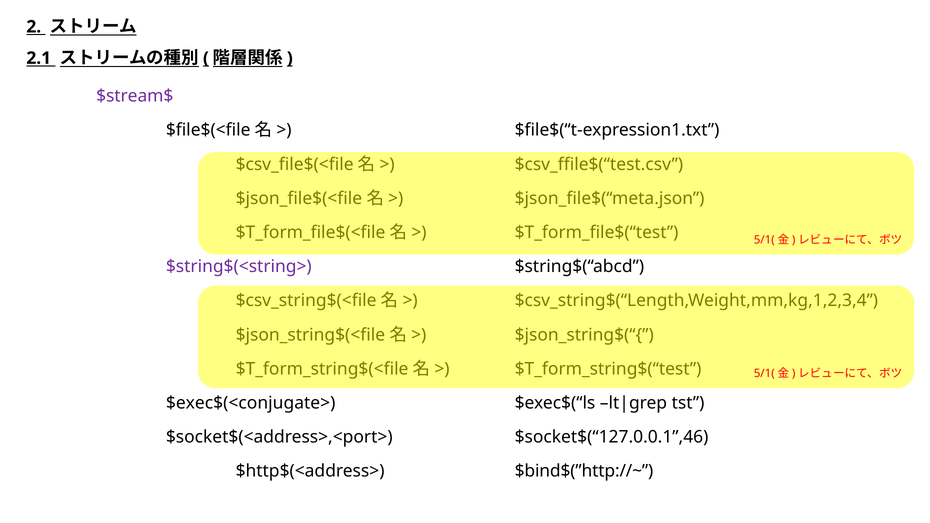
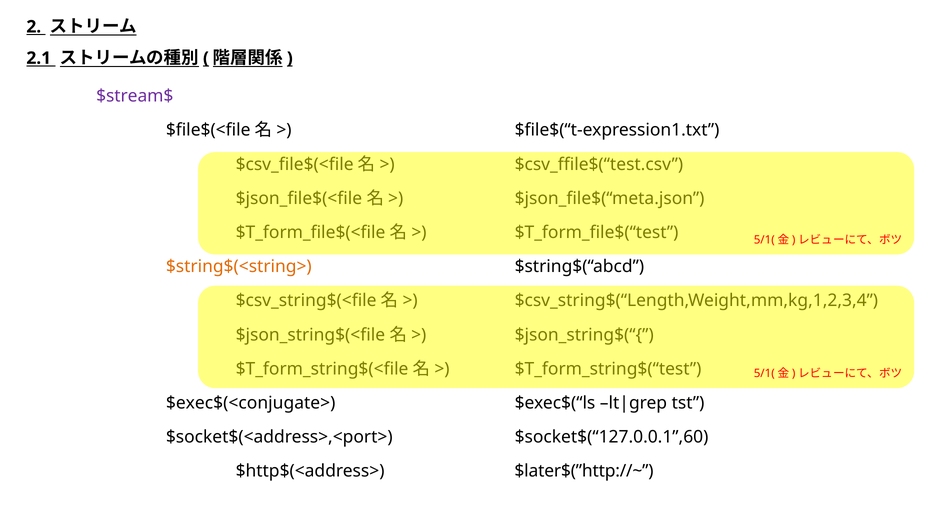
$string$(<string> colour: purple -> orange
$socket$(“127.0.0.1”,46: $socket$(“127.0.0.1”,46 -> $socket$(“127.0.0.1”,60
$bind$(”http://~: $bind$(”http://~ -> $later$(”http://~
